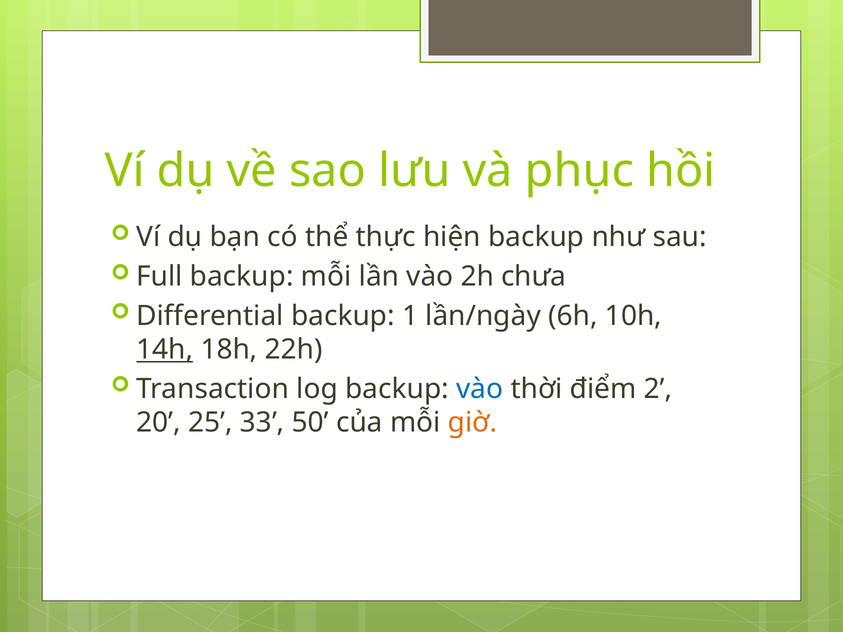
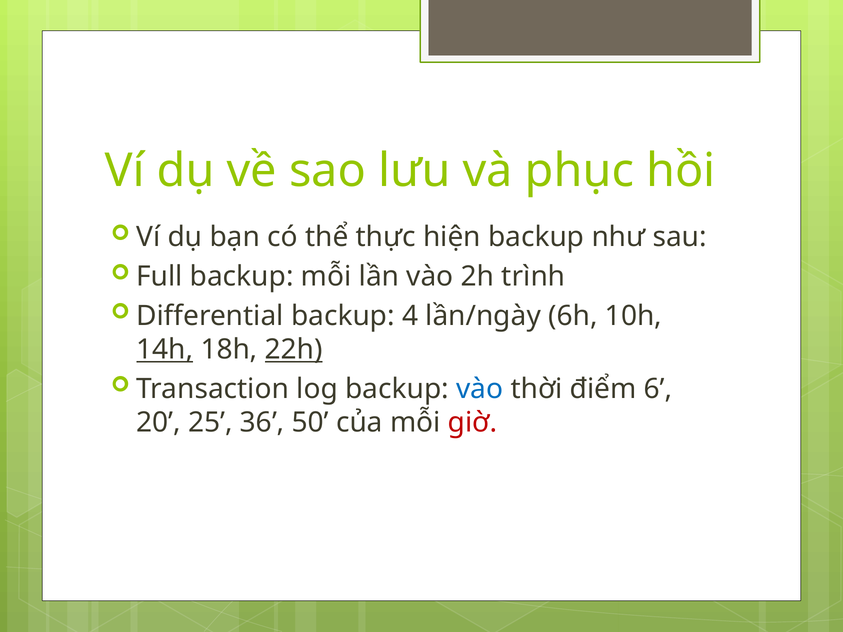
chưa: chưa -> trình
1: 1 -> 4
22h underline: none -> present
2: 2 -> 6
33: 33 -> 36
giờ colour: orange -> red
